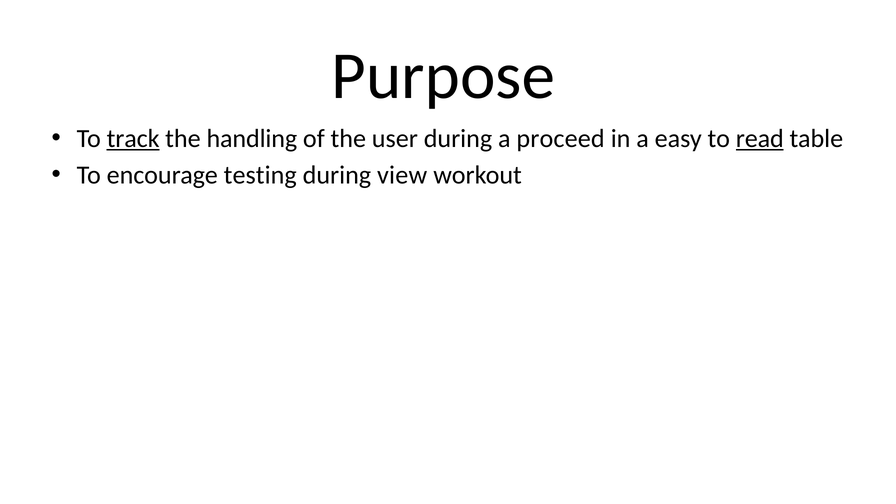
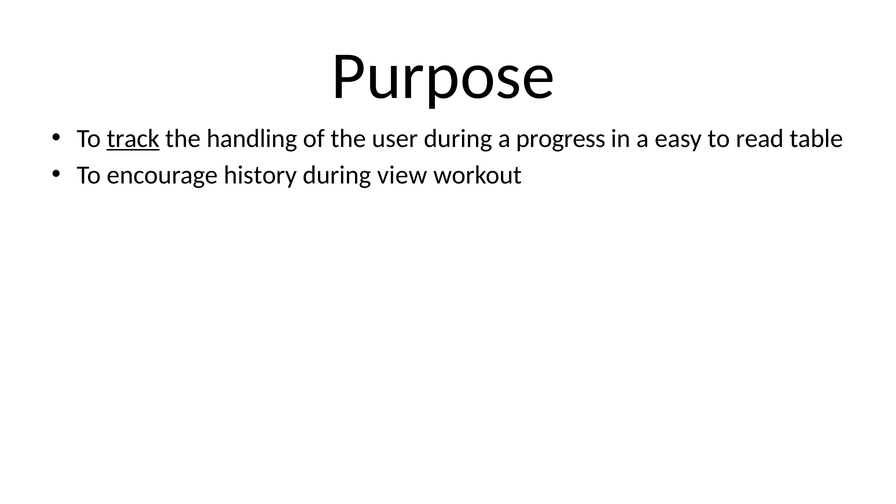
proceed: proceed -> progress
read underline: present -> none
testing: testing -> history
